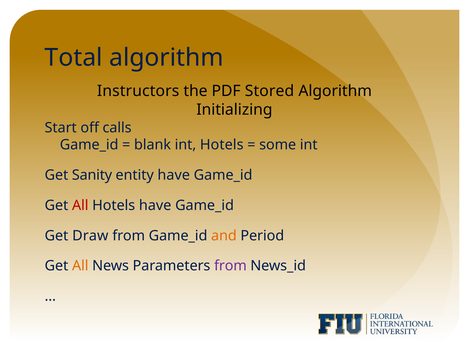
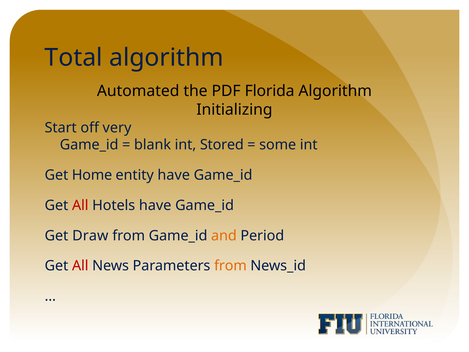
Instructors: Instructors -> Automated
Stored: Stored -> Florida
calls: calls -> very
int Hotels: Hotels -> Stored
Sanity: Sanity -> Home
All at (80, 266) colour: orange -> red
from at (230, 266) colour: purple -> orange
